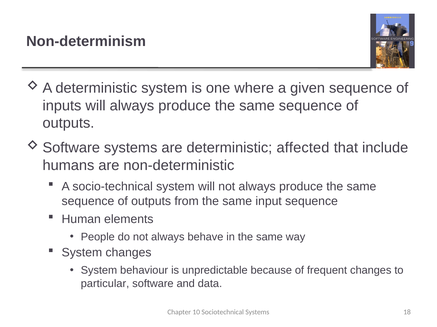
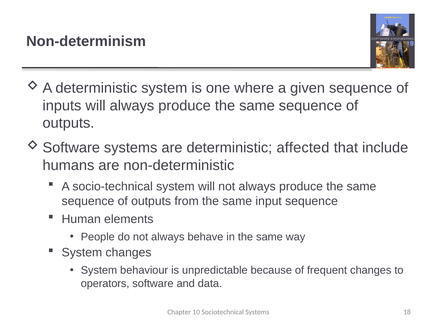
particular: particular -> operators
